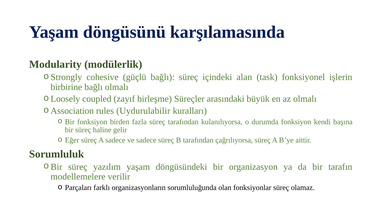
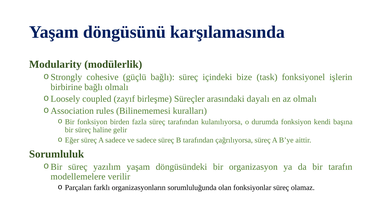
alan: alan -> bize
büyük: büyük -> dayalı
Uydurulabilir: Uydurulabilir -> Bilinememesi
